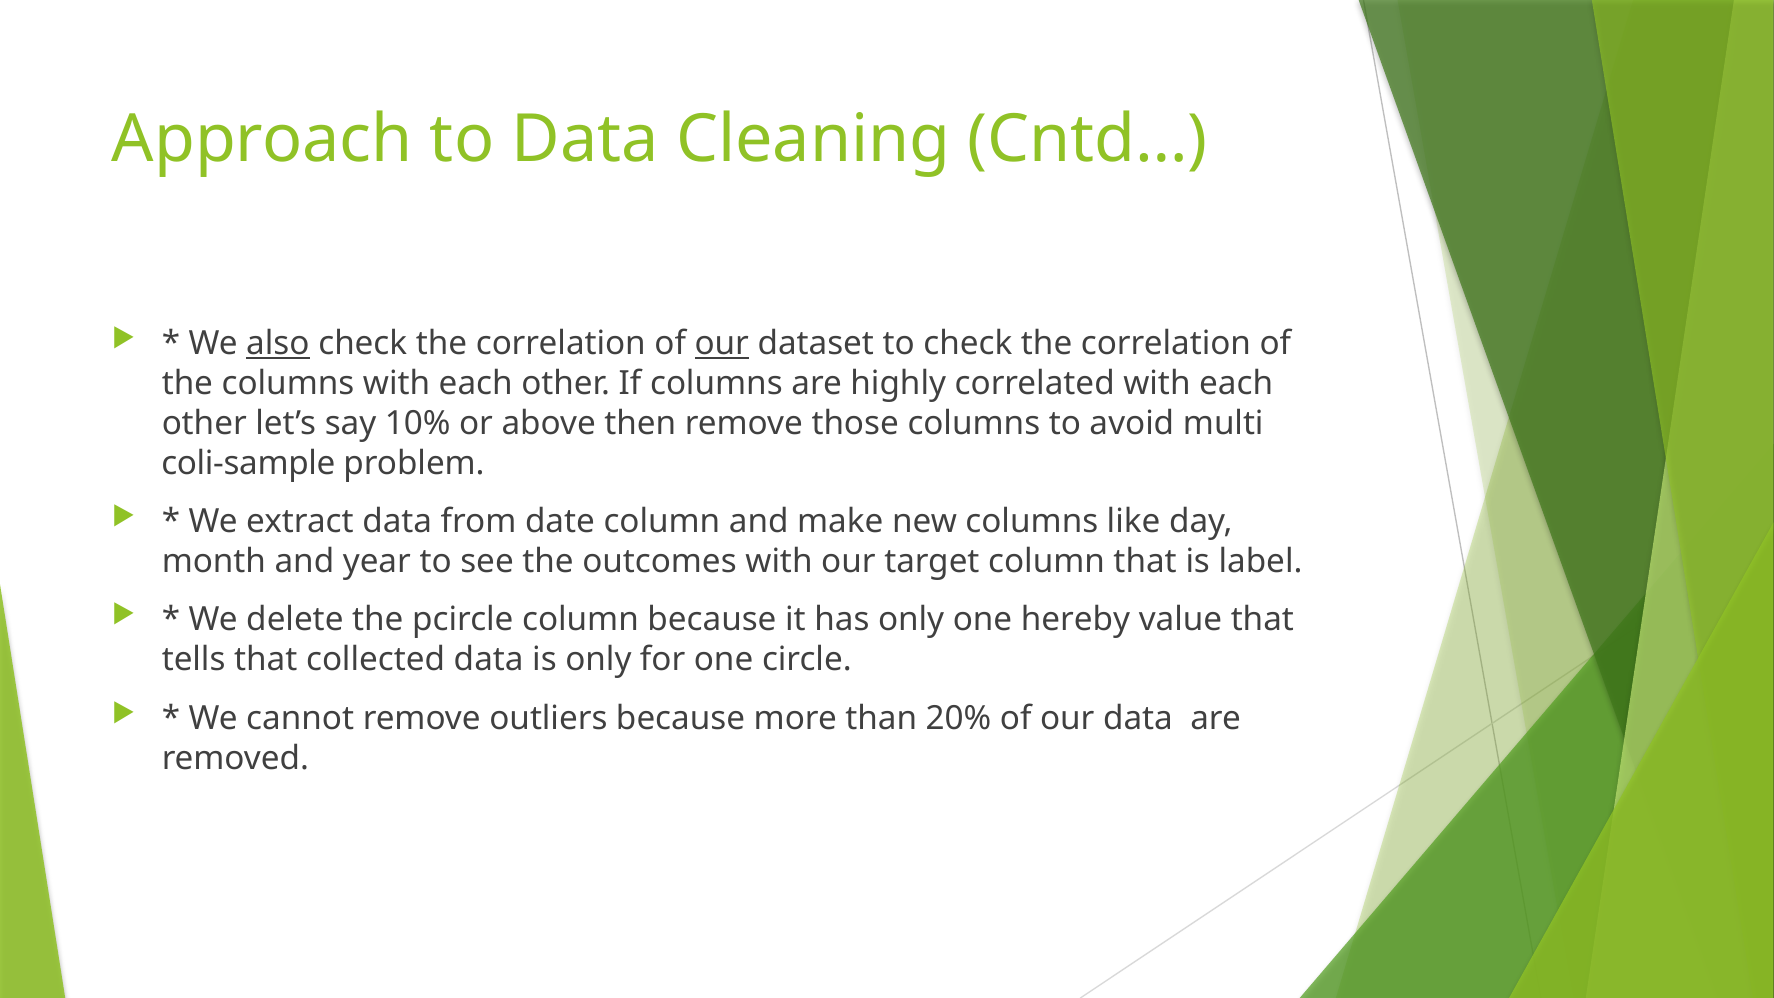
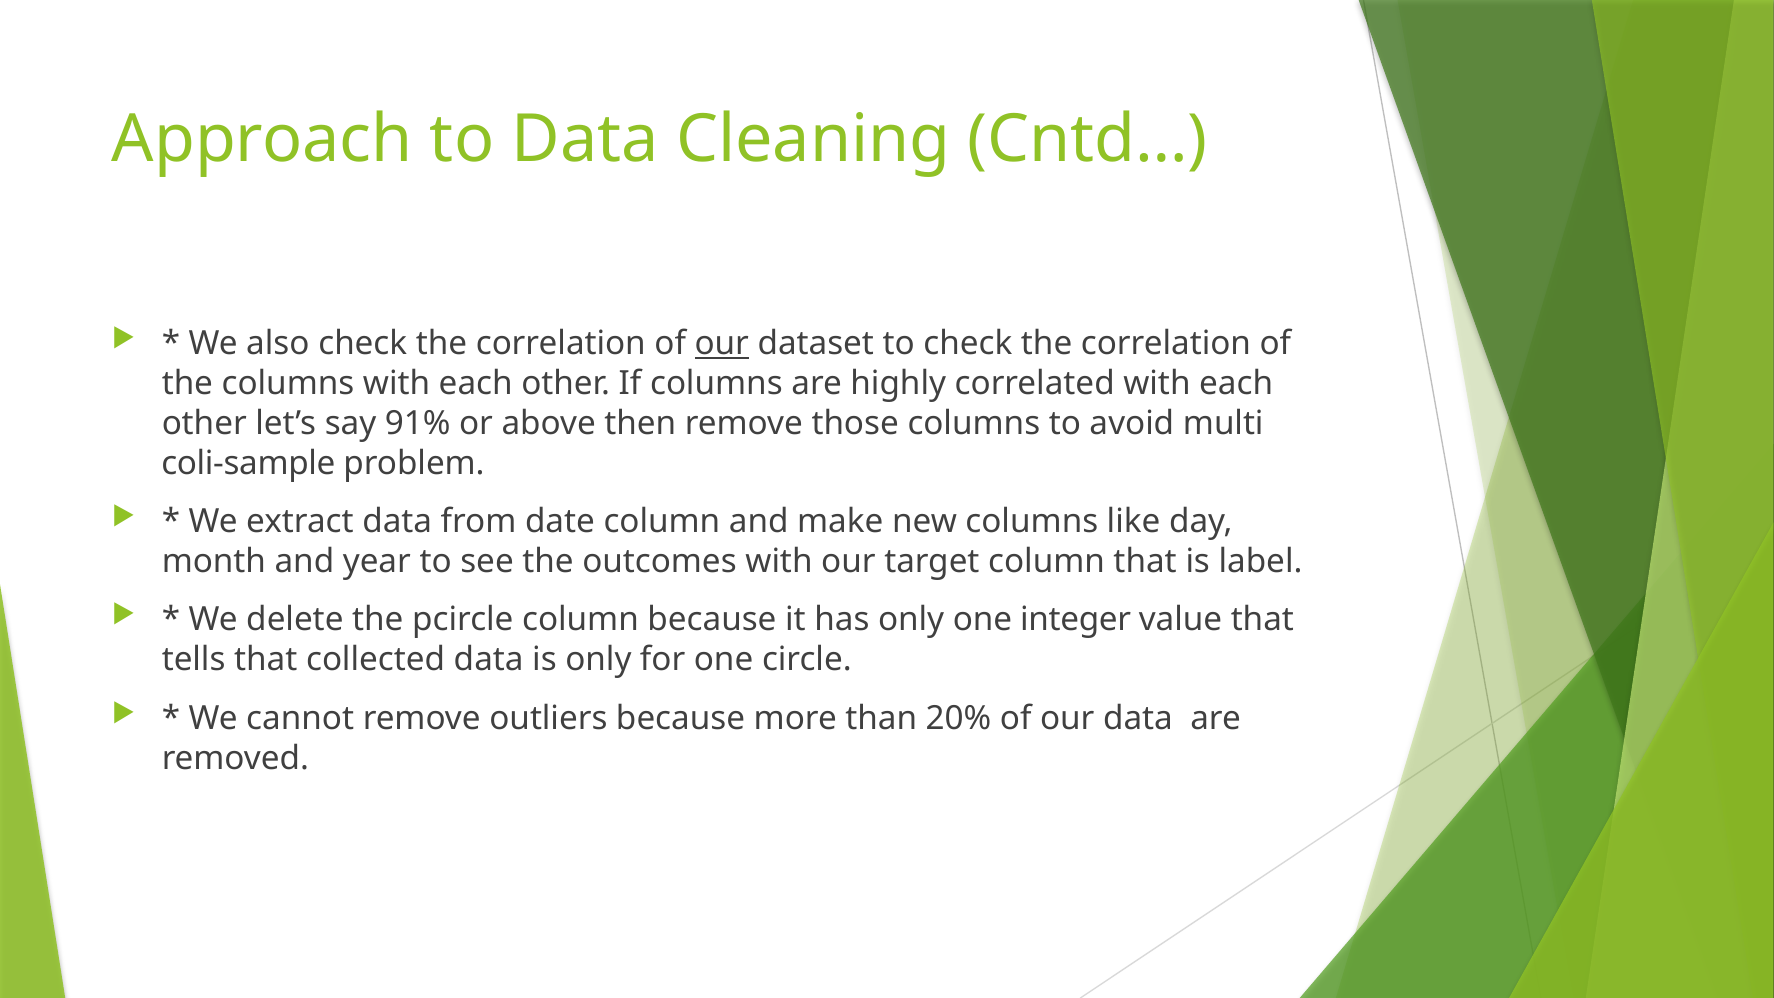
also underline: present -> none
10%: 10% -> 91%
hereby: hereby -> integer
